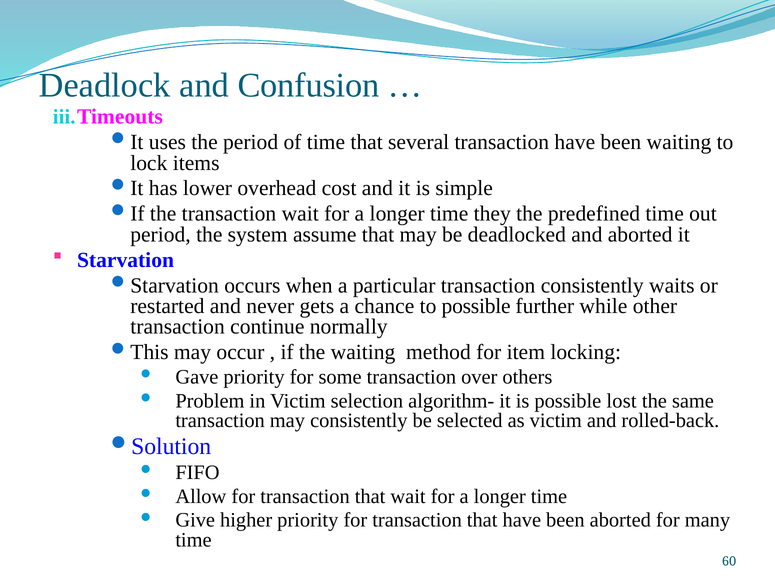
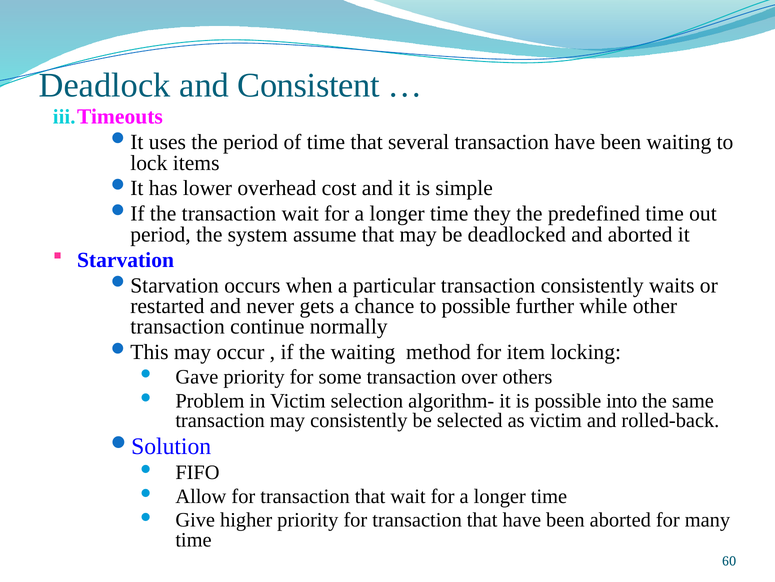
Confusion: Confusion -> Consistent
lost: lost -> into
